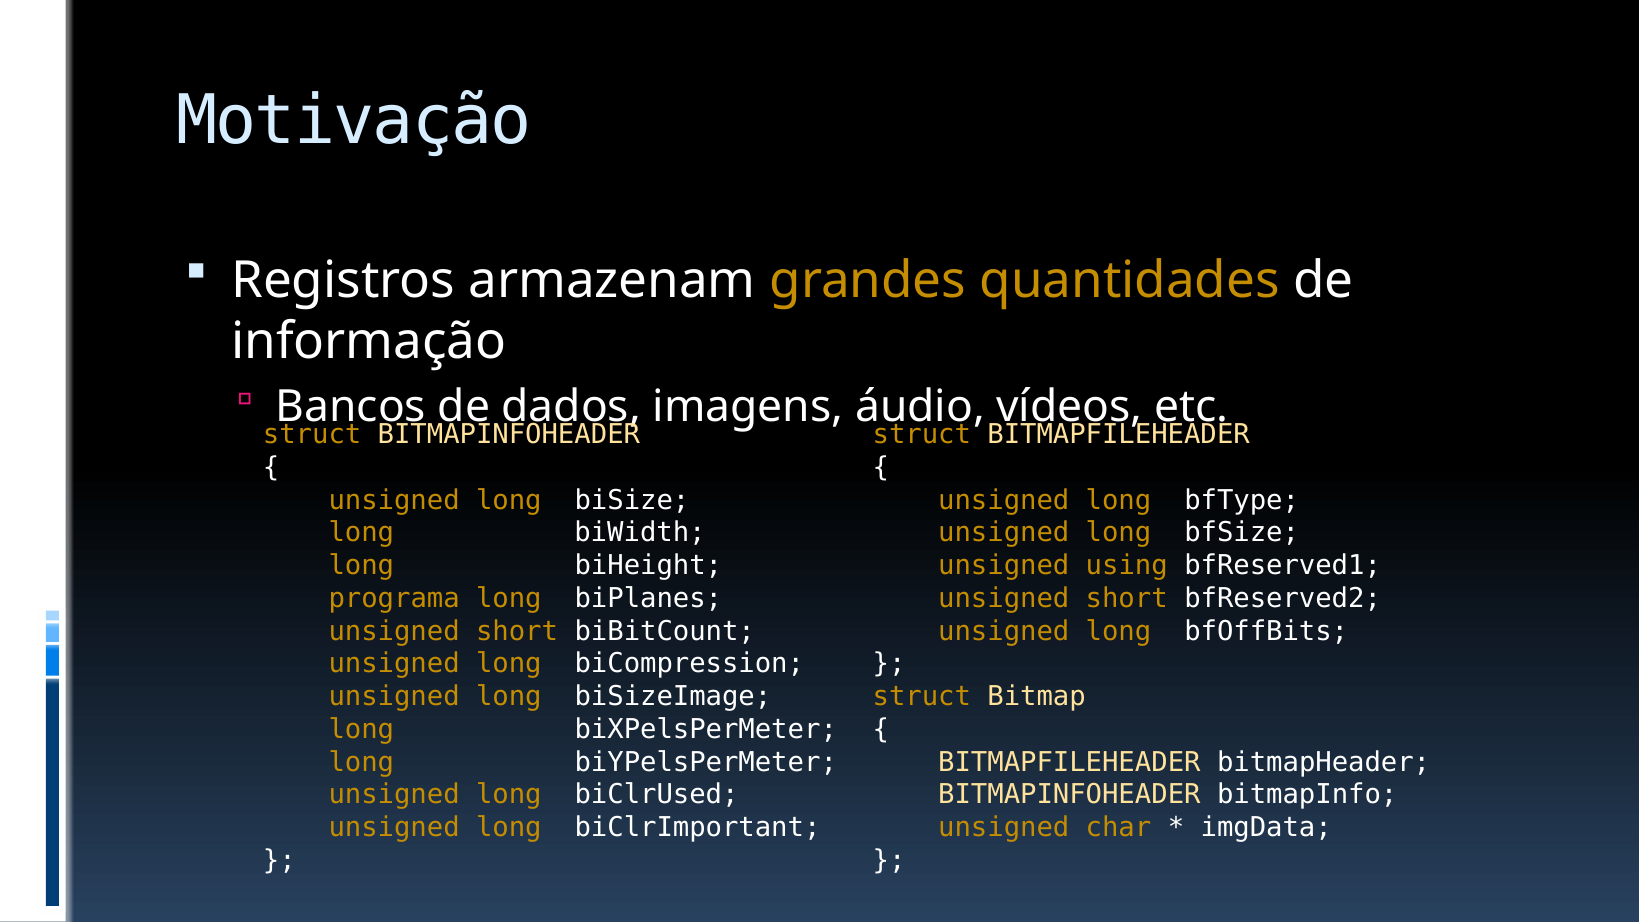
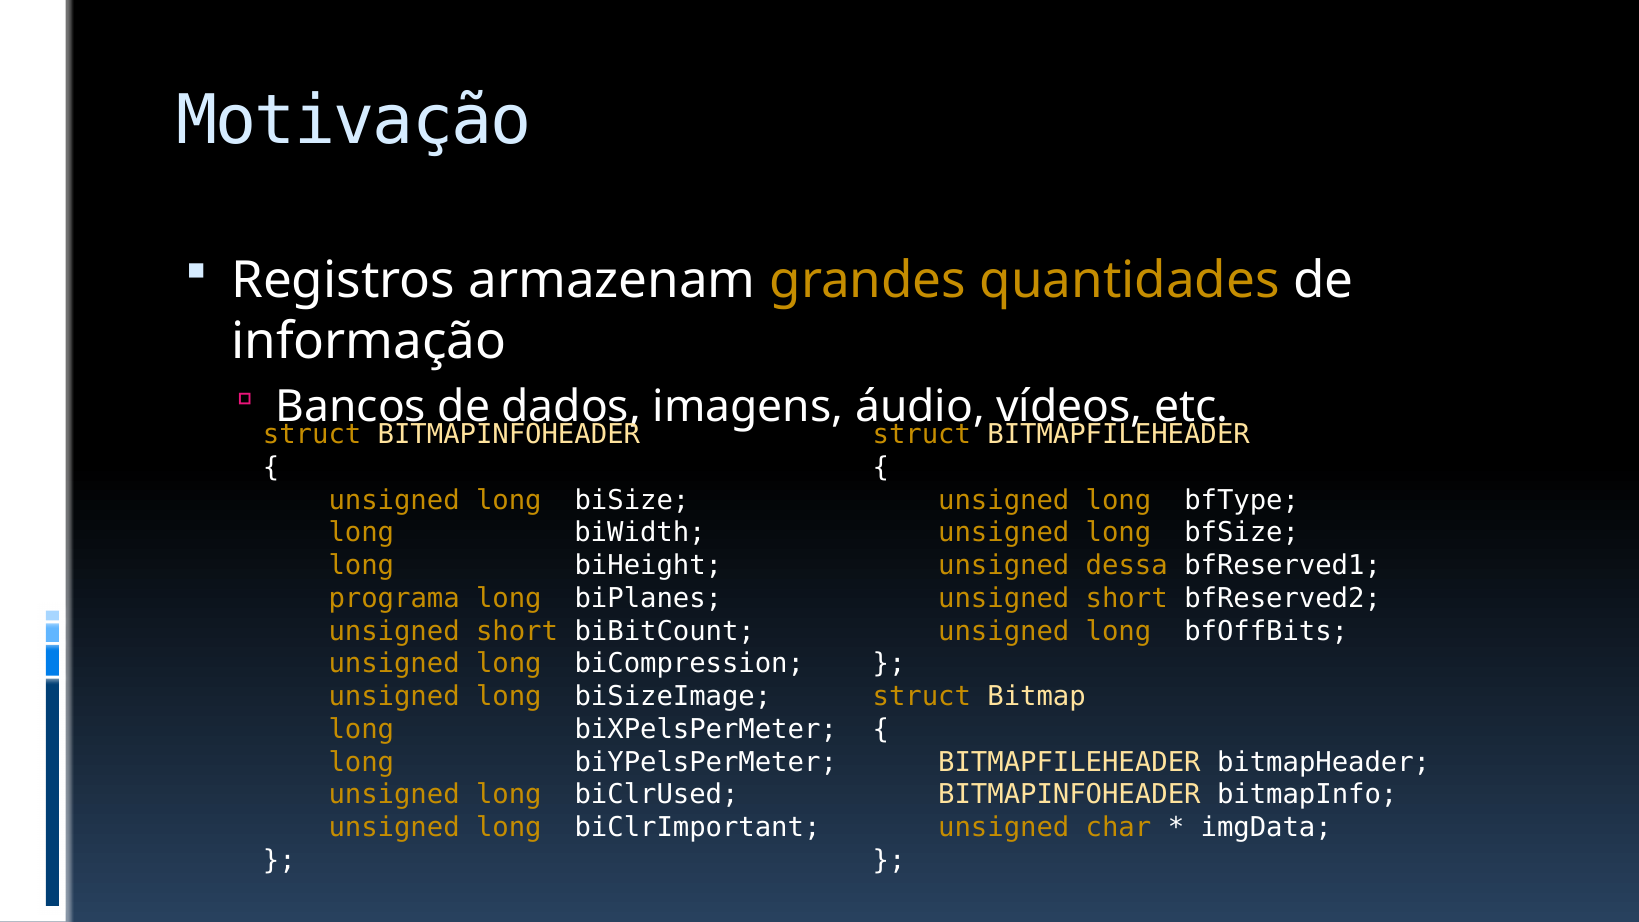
using: using -> dessa
